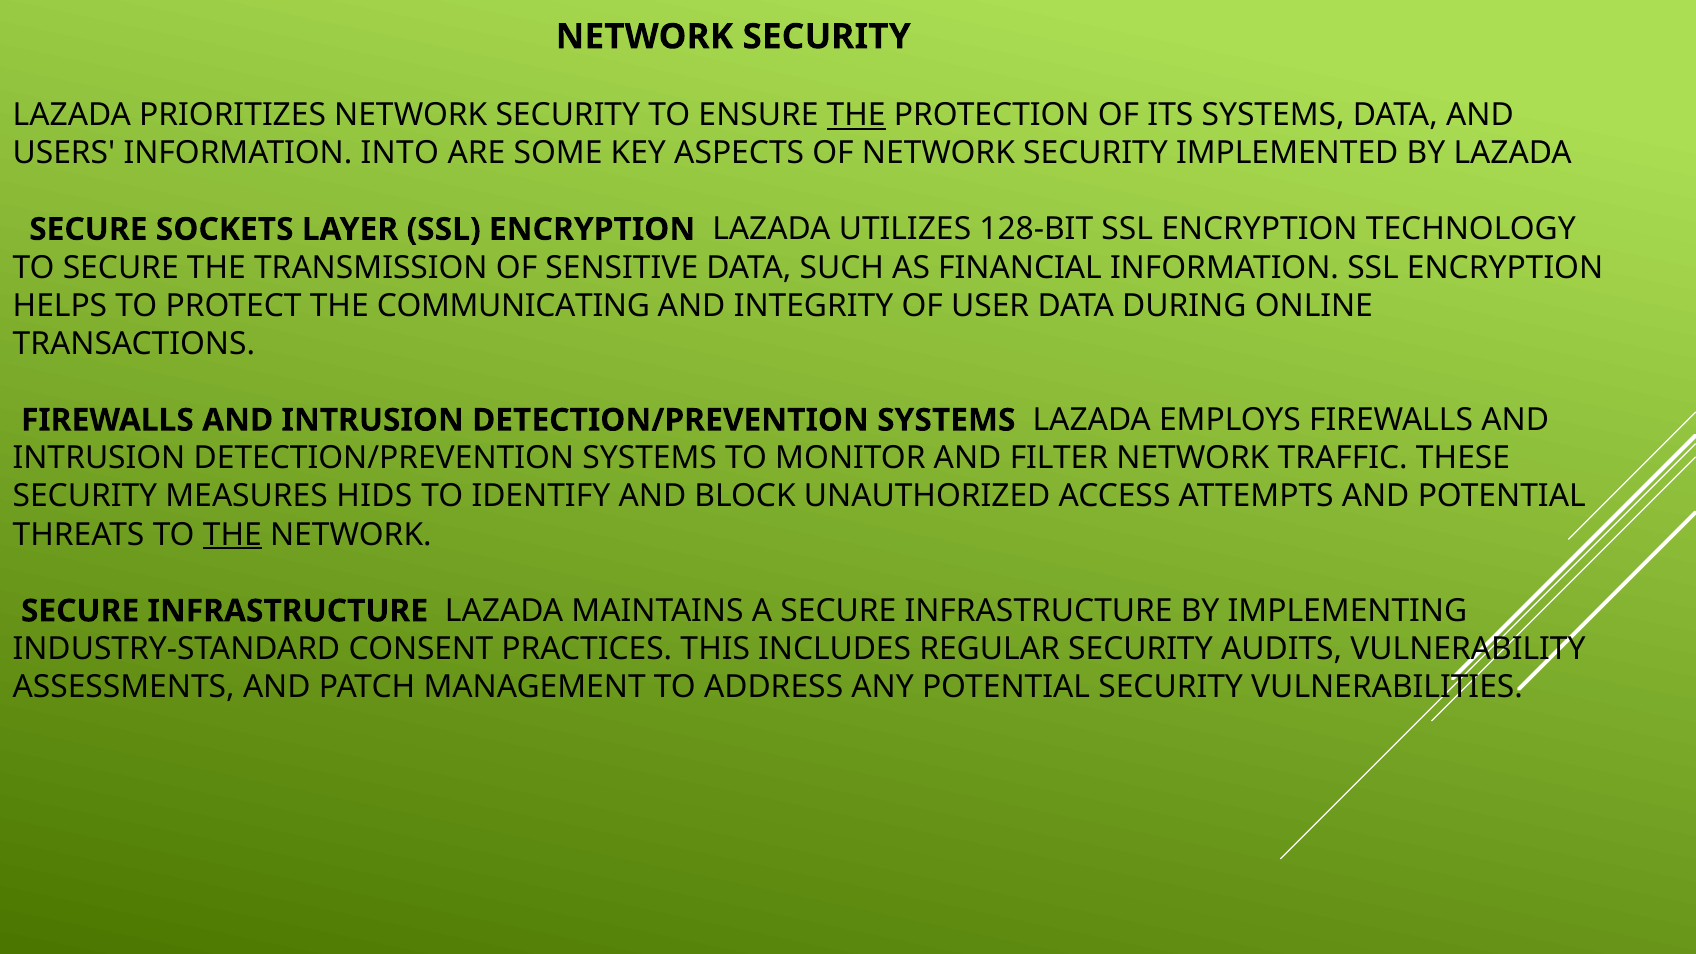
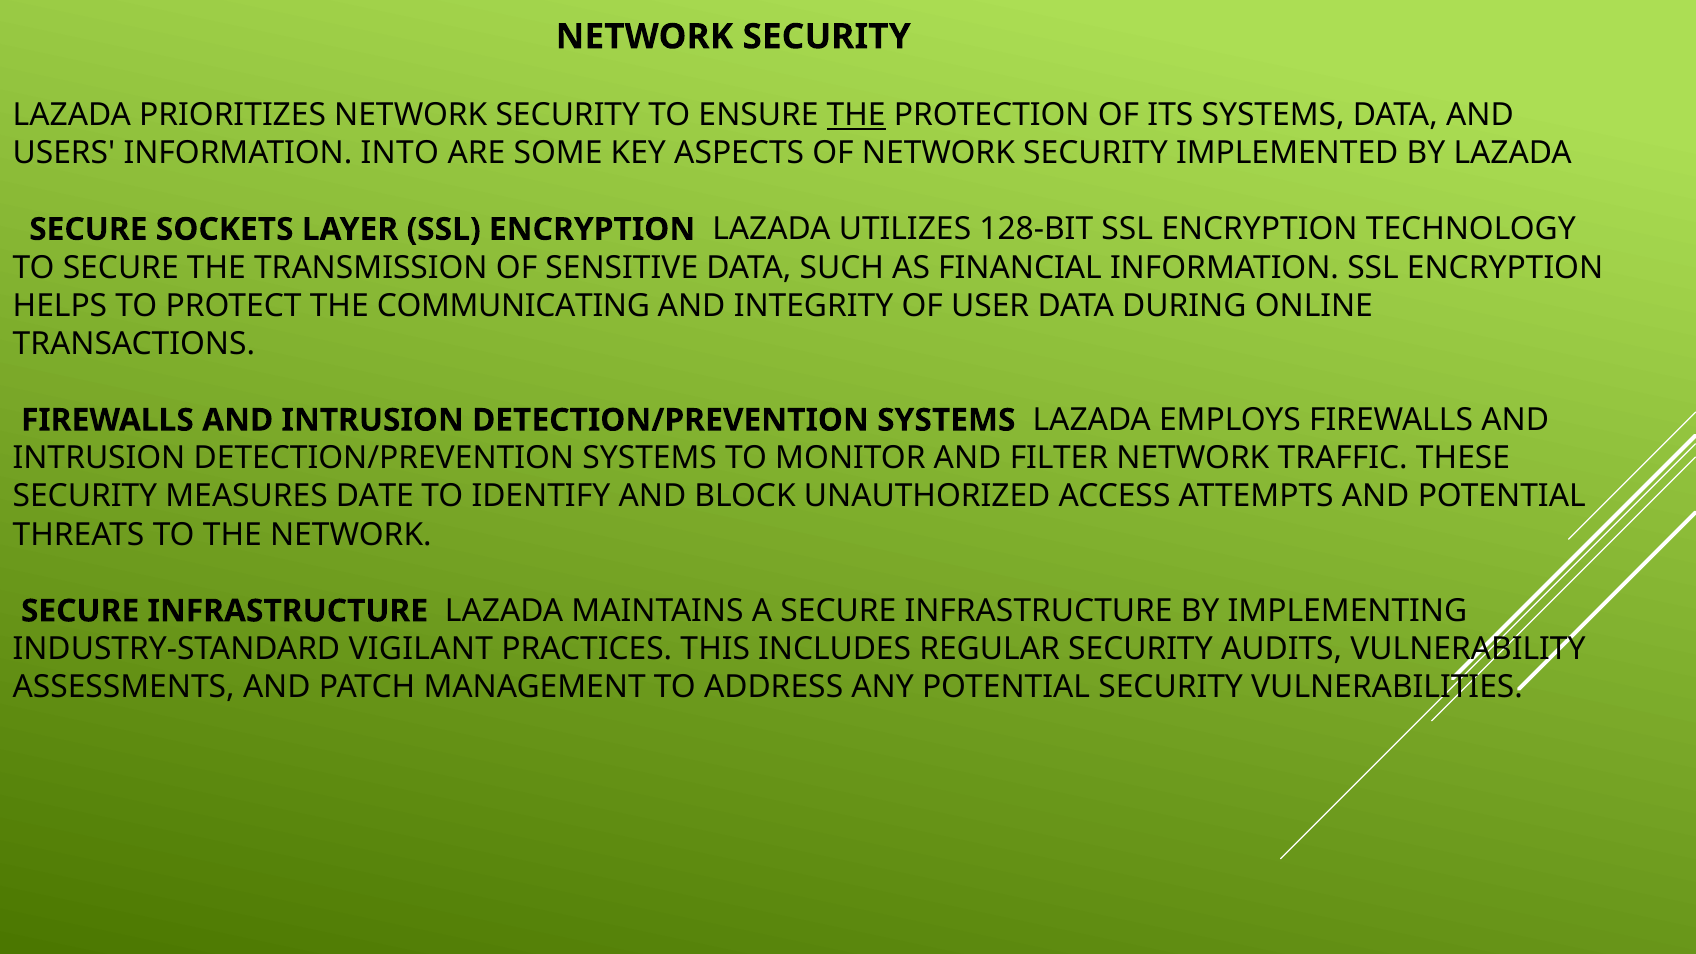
HIDS: HIDS -> DATE
THE at (232, 535) underline: present -> none
CONSENT: CONSENT -> VIGILANT
